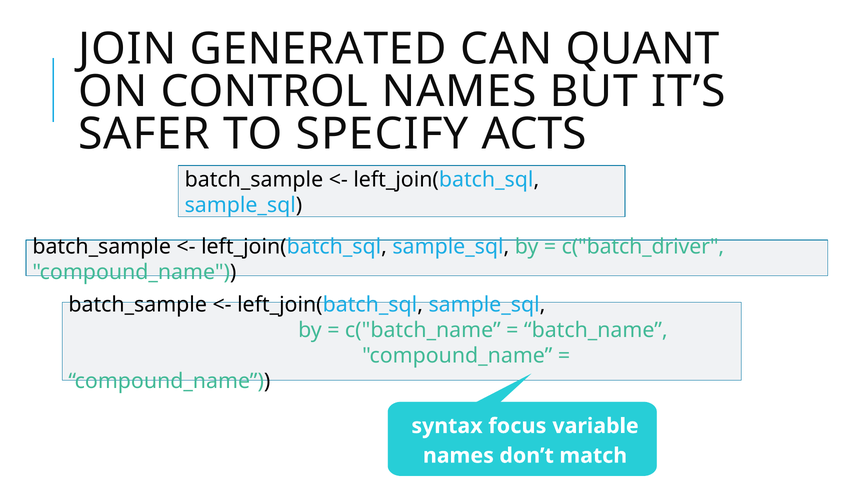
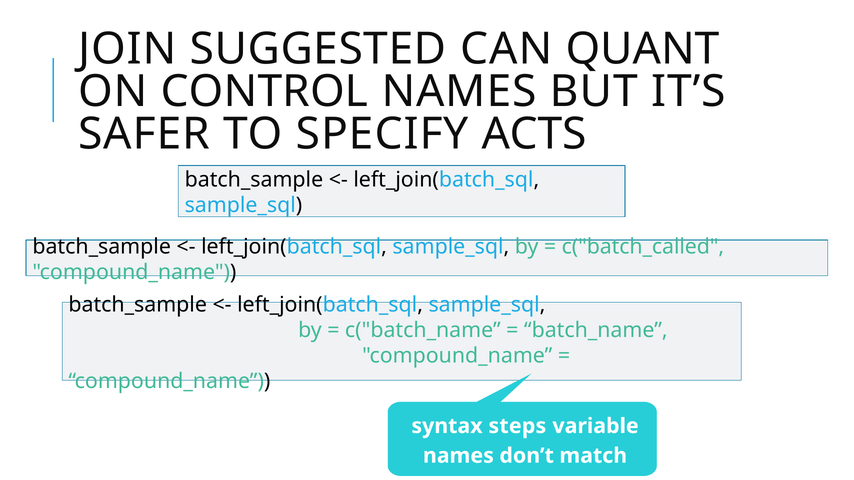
GENERATED: GENERATED -> SUGGESTED
c("batch_driver: c("batch_driver -> c("batch_called
focus: focus -> steps
